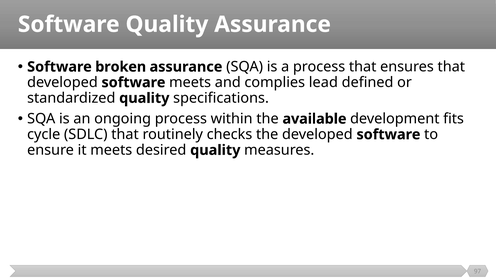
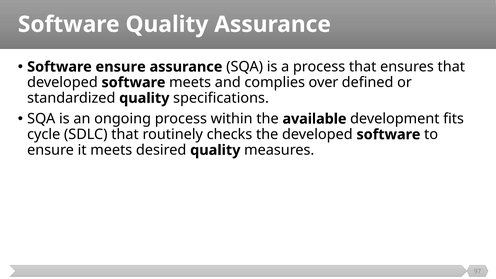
Software broken: broken -> ensure
lead: lead -> over
